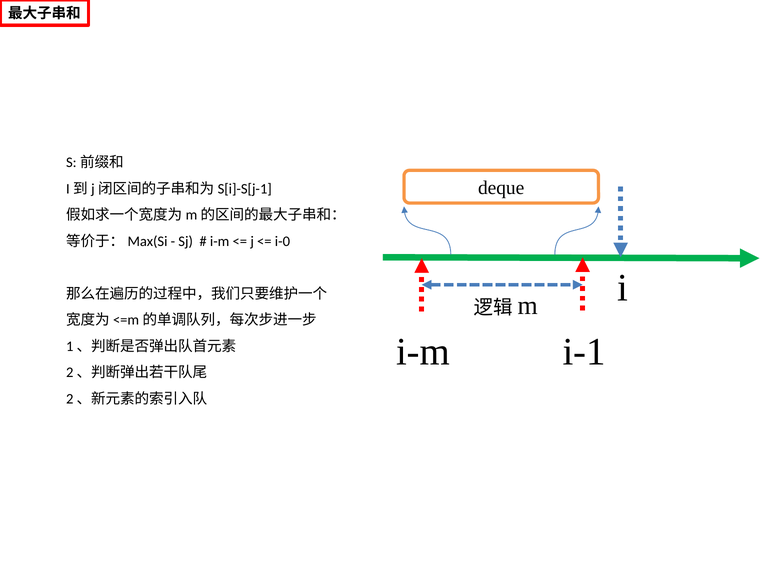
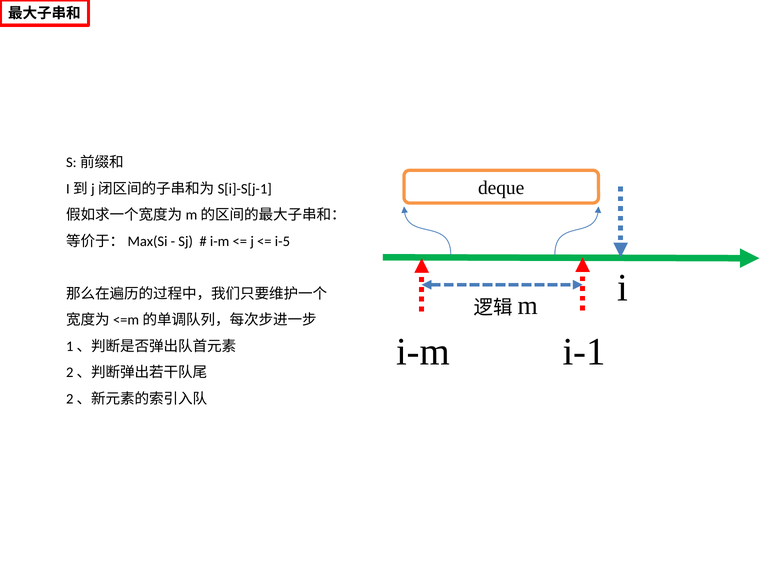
i-0: i-0 -> i-5
